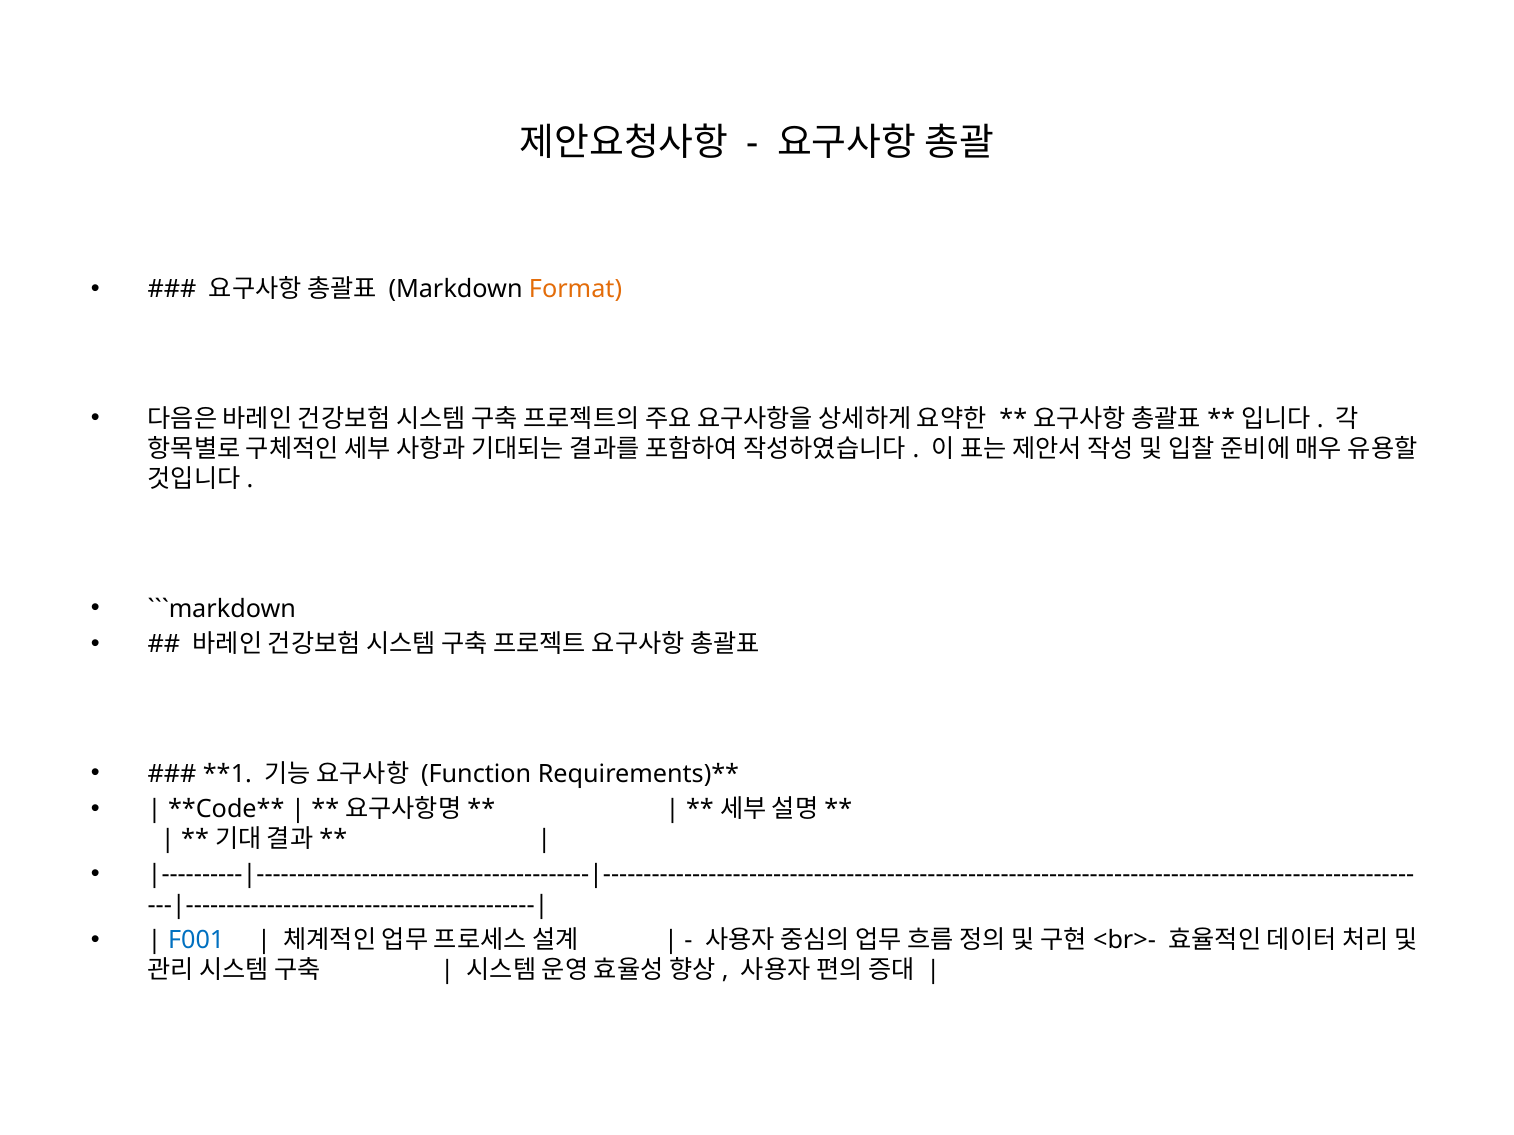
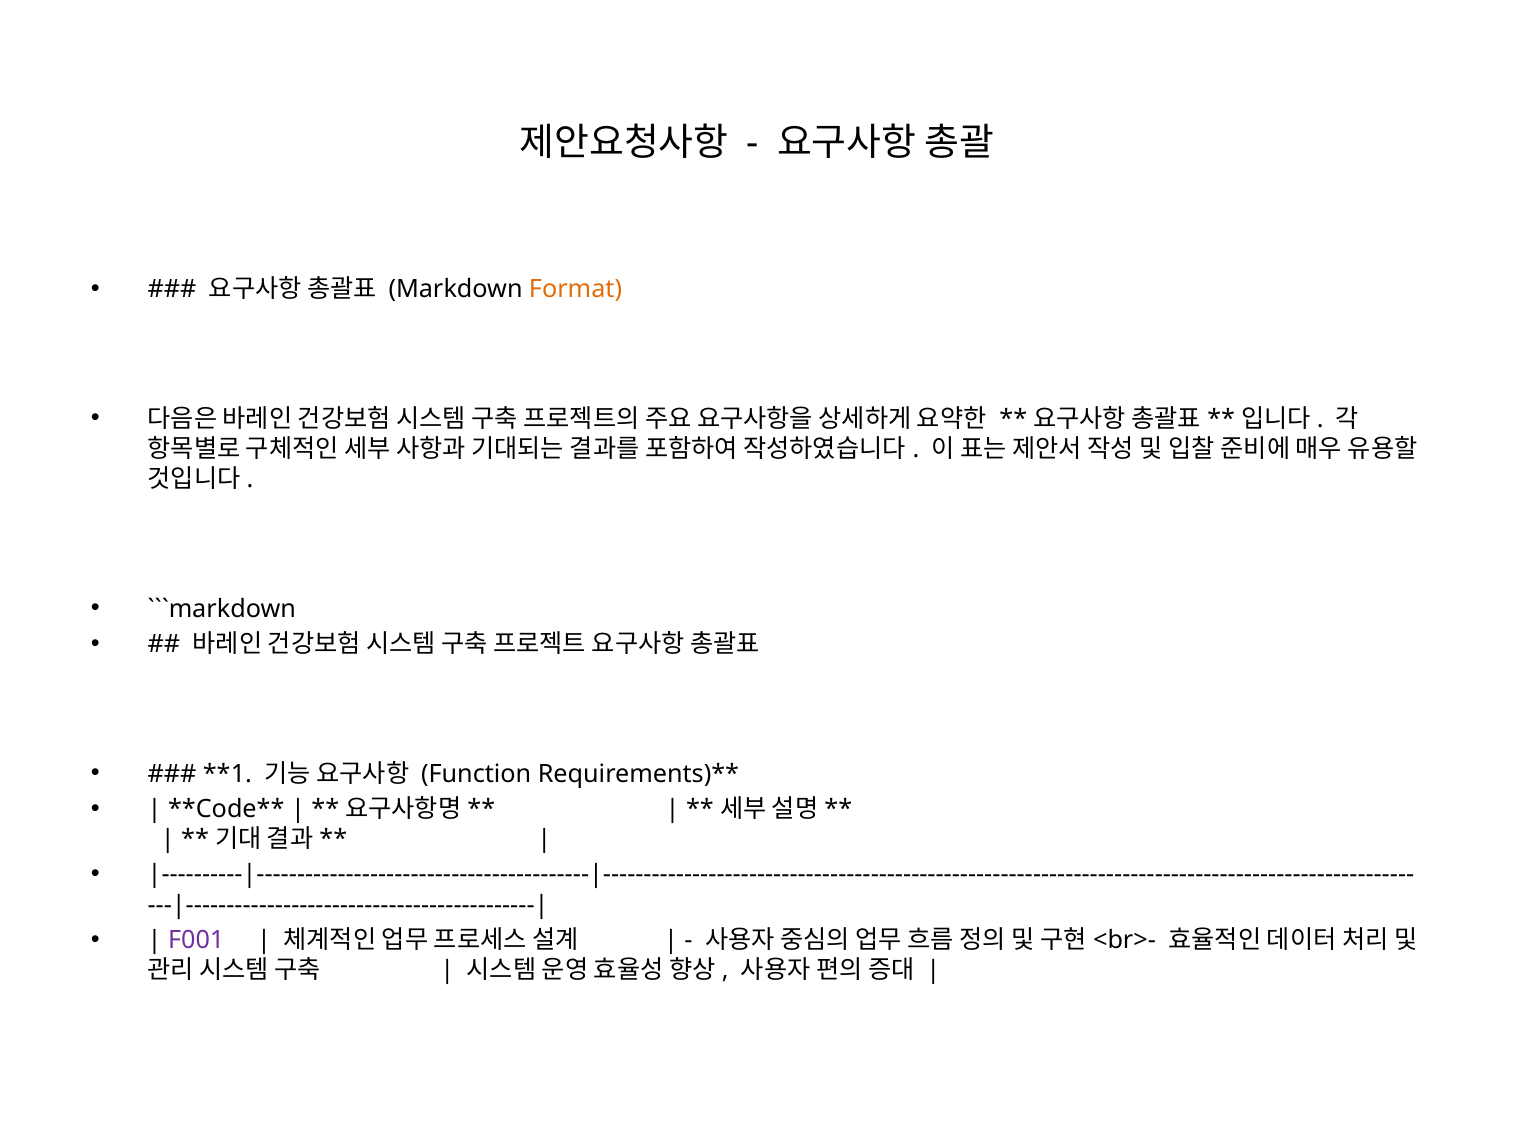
F001 colour: blue -> purple
